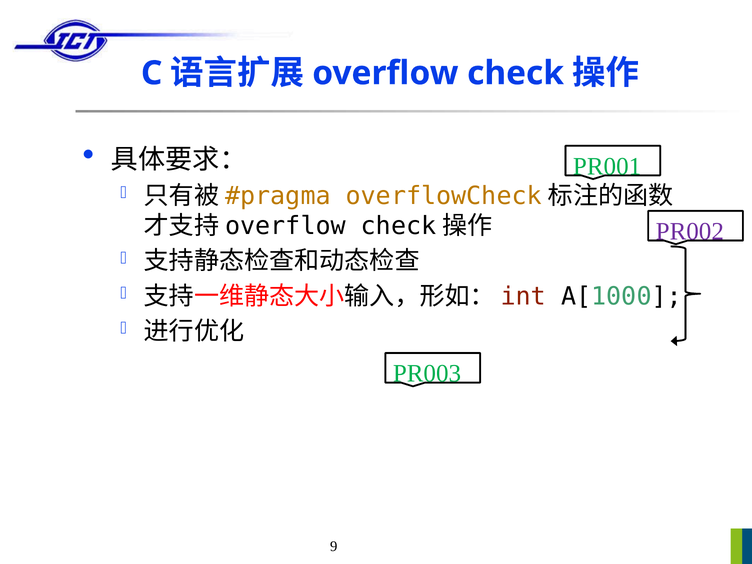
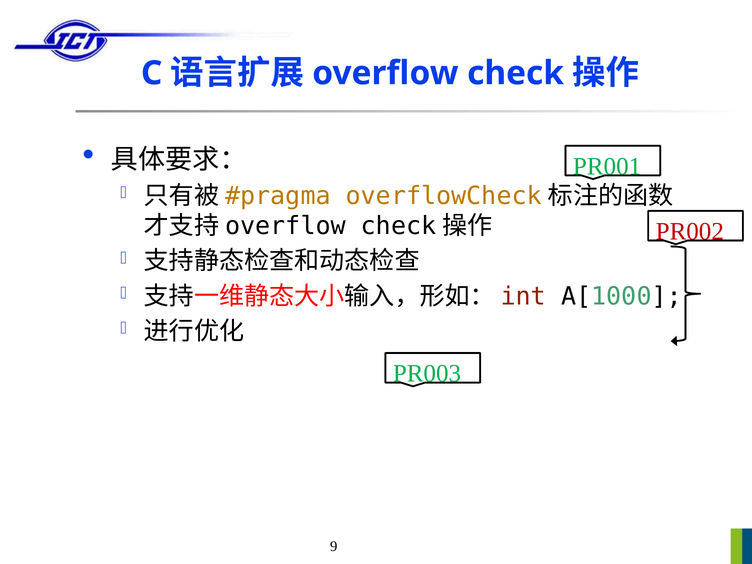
PR002 colour: purple -> red
